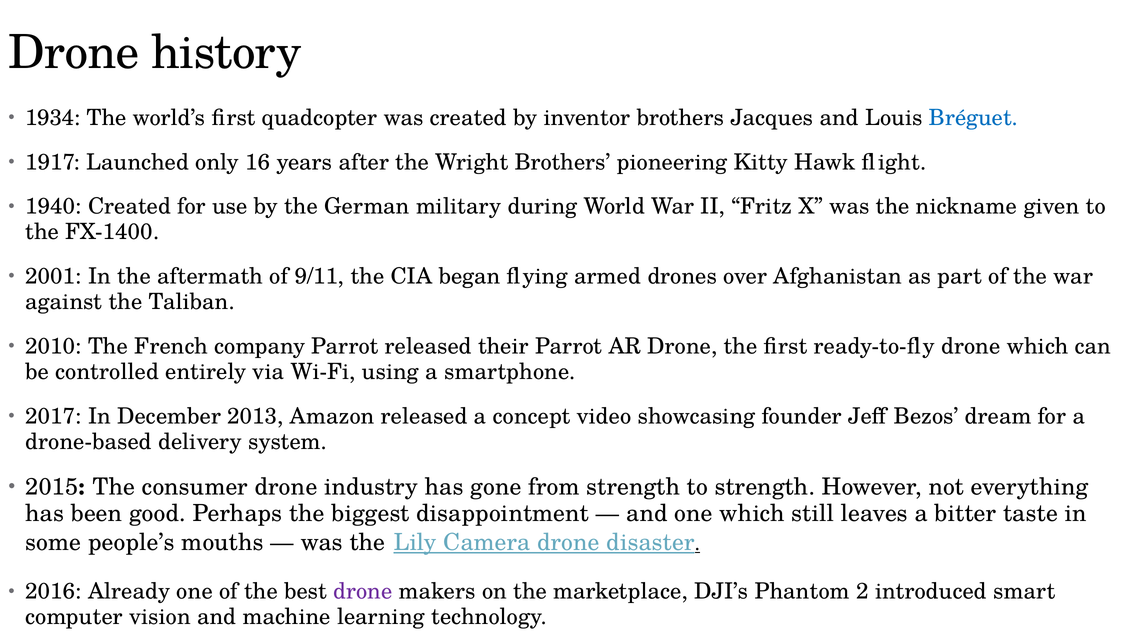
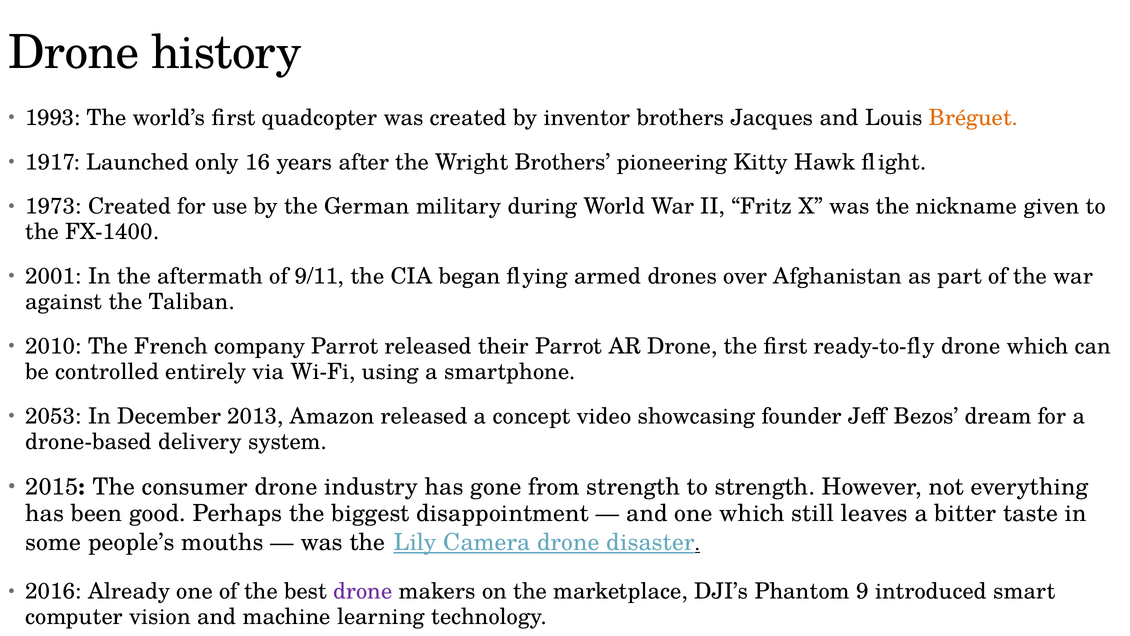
1934: 1934 -> 1993
Bréguet colour: blue -> orange
1940: 1940 -> 1973
2017: 2017 -> 2053
2: 2 -> 9
